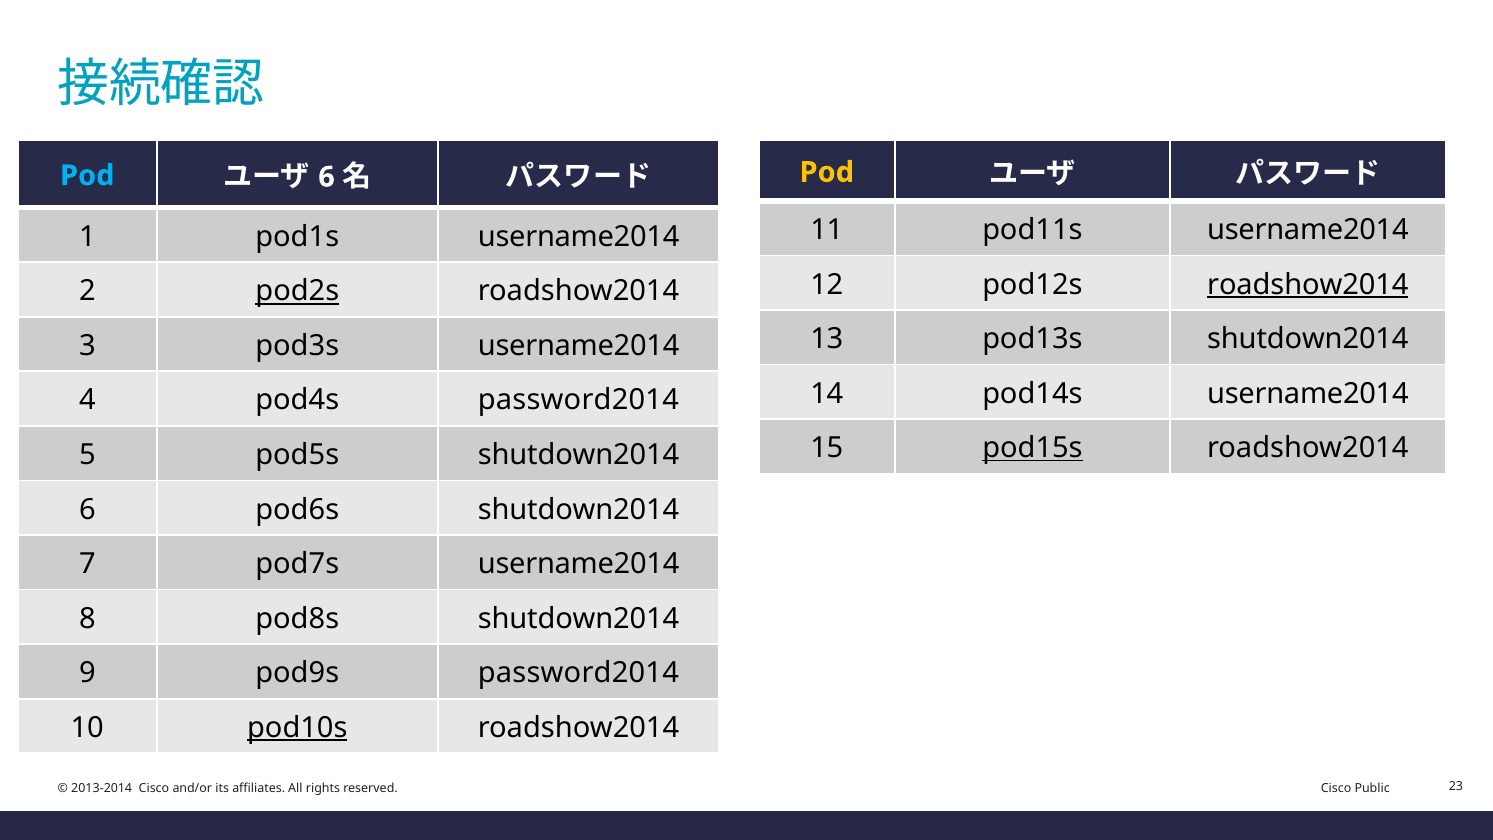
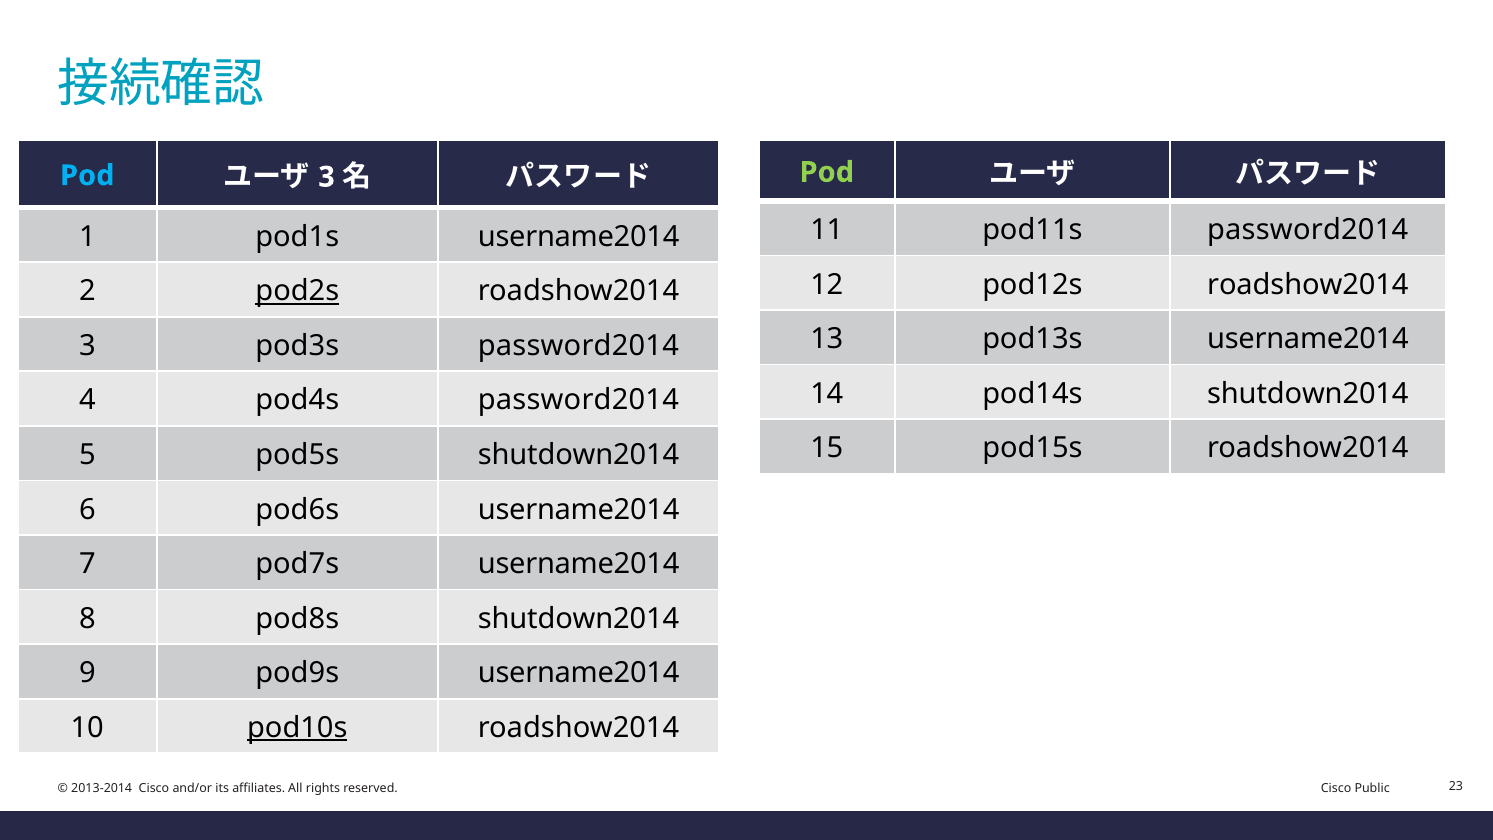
Pod at (827, 172) colour: yellow -> light green
6 at (327, 177): 6 -> 3
pod11s username2014: username2014 -> password2014
roadshow2014 at (1308, 284) underline: present -> none
pod13s shutdown2014: shutdown2014 -> username2014
pod3s username2014: username2014 -> password2014
pod14s username2014: username2014 -> shutdown2014
pod15s underline: present -> none
pod6s shutdown2014: shutdown2014 -> username2014
pod9s password2014: password2014 -> username2014
